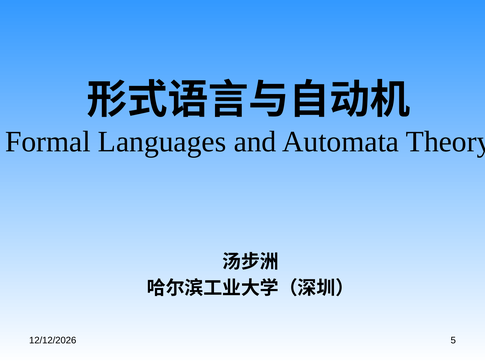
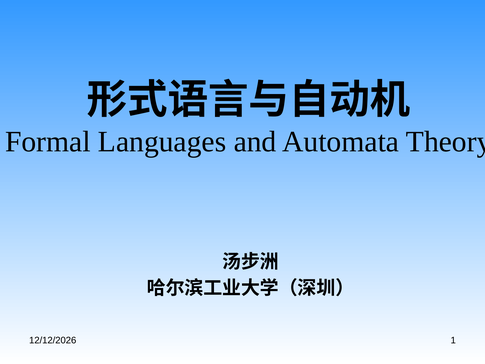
5: 5 -> 1
